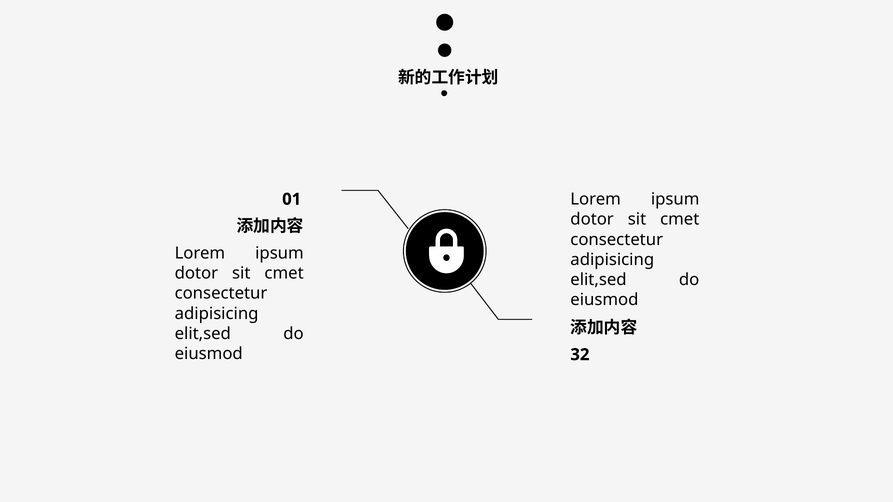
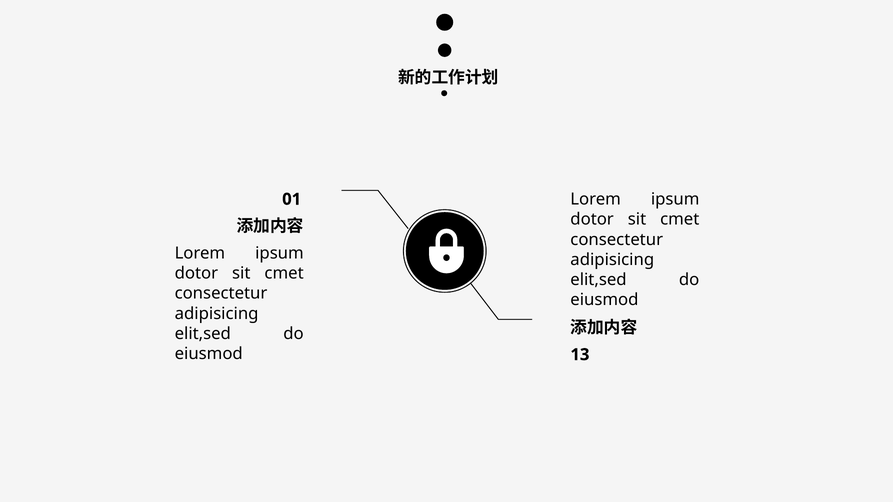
32: 32 -> 13
